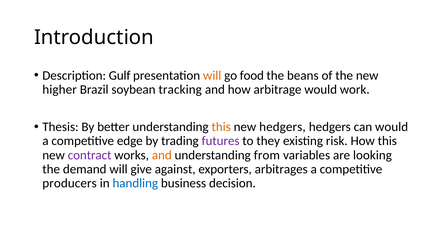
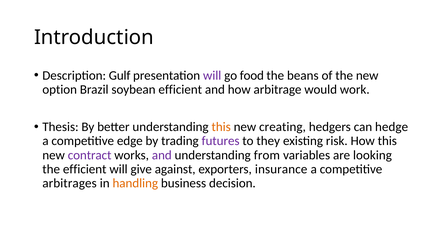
will at (212, 75) colour: orange -> purple
higher: higher -> option
soybean tracking: tracking -> efficient
new hedgers: hedgers -> creating
can would: would -> hedge
and at (162, 155) colour: orange -> purple
the demand: demand -> efficient
arbitrages: arbitrages -> insurance
producers: producers -> arbitrages
handling colour: blue -> orange
